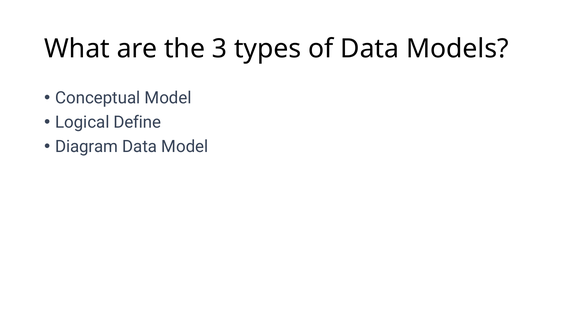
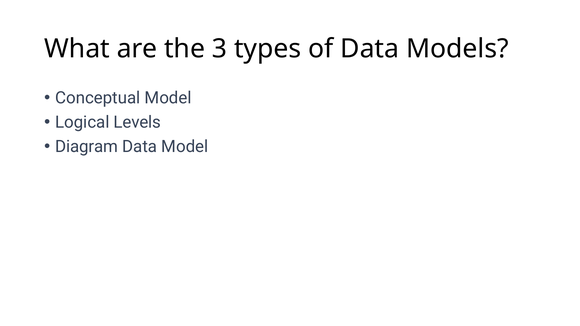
Define: Define -> Levels
